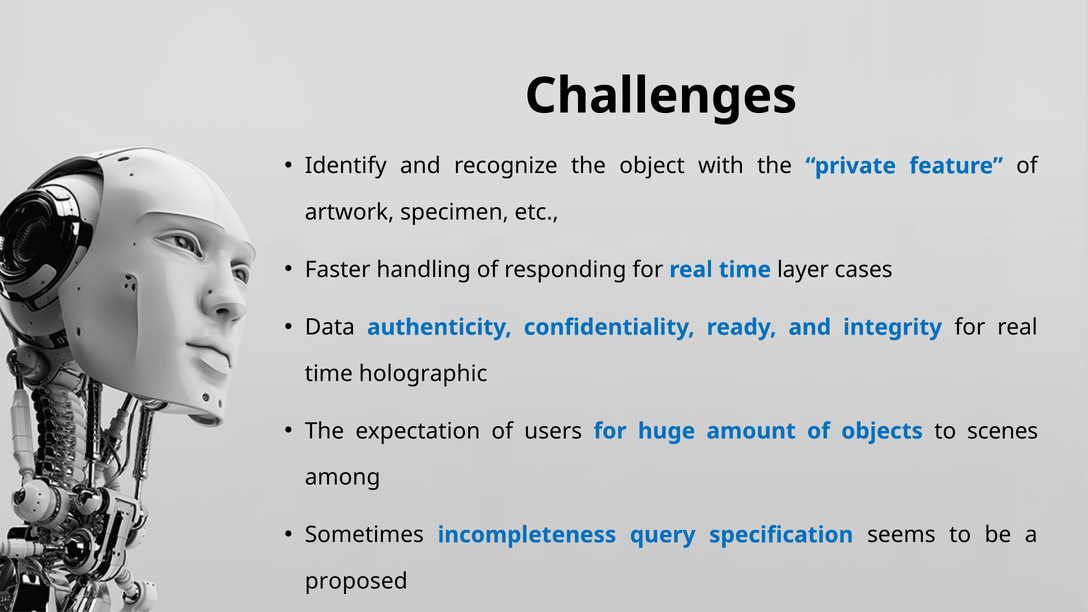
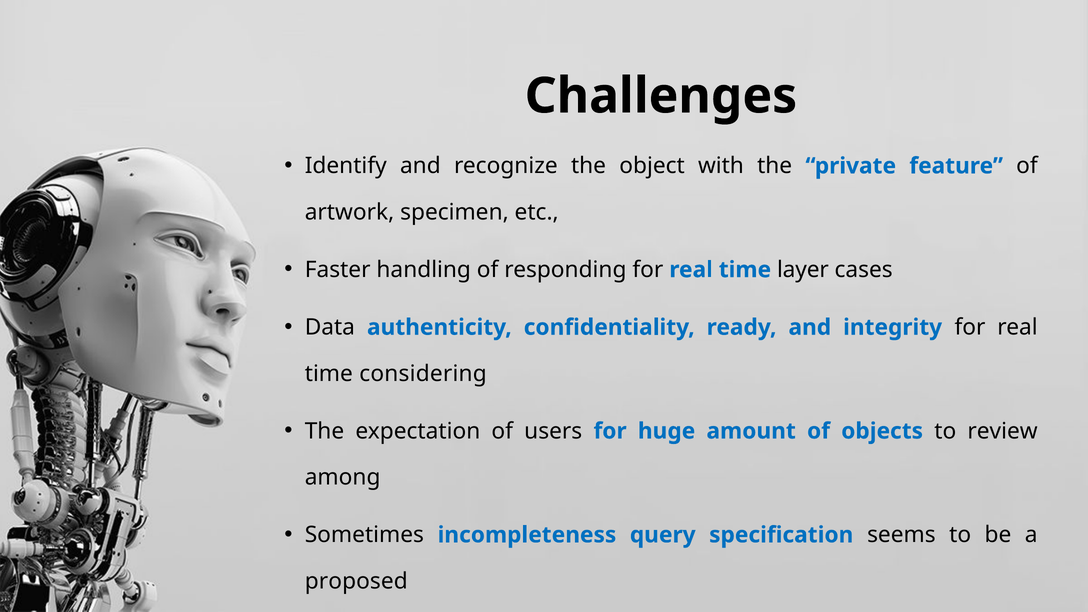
holographic: holographic -> considering
scenes: scenes -> review
